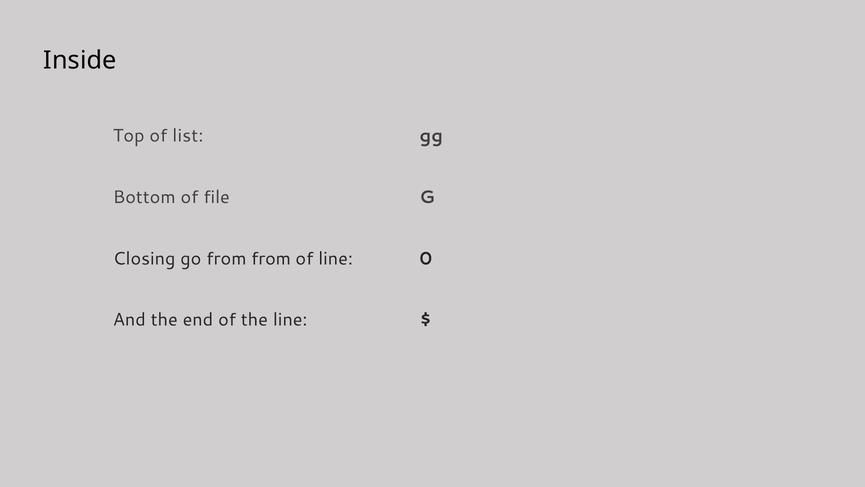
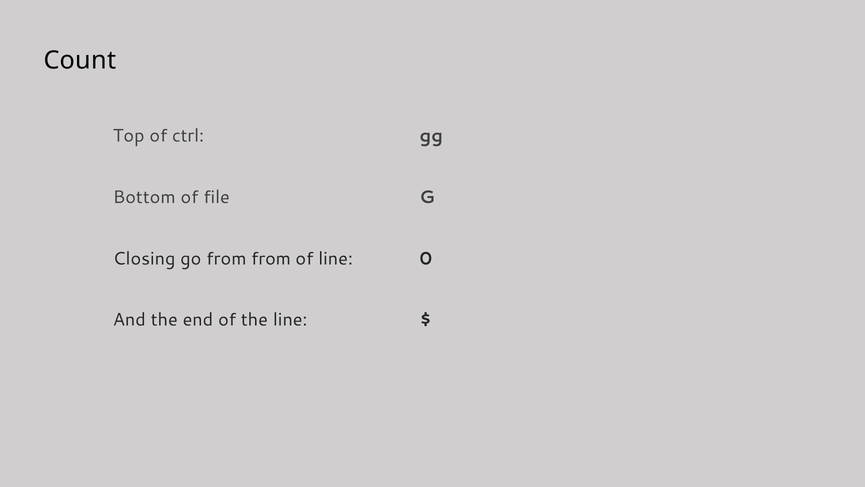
Inside: Inside -> Count
list: list -> ctrl
